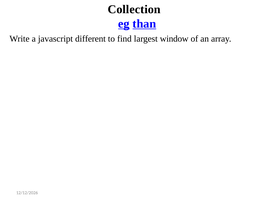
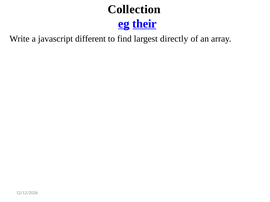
than: than -> their
window: window -> directly
